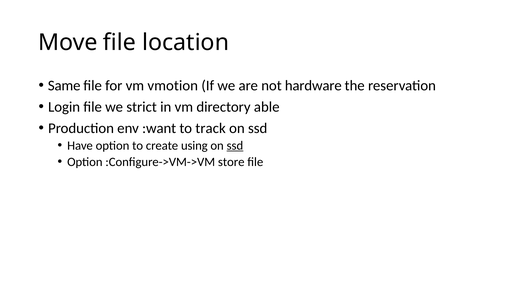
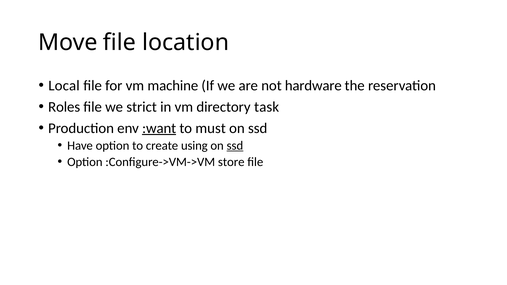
Same: Same -> Local
vmotion: vmotion -> machine
Login: Login -> Roles
able: able -> task
:want underline: none -> present
track: track -> must
